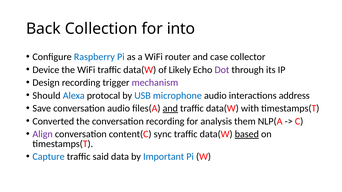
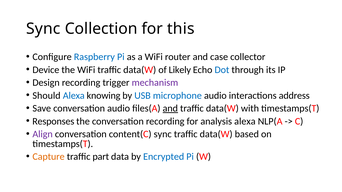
Back at (43, 29): Back -> Sync
into: into -> this
Dot colour: purple -> blue
protocal: protocal -> knowing
Converted: Converted -> Responses
analysis them: them -> alexa
based underline: present -> none
Capture colour: blue -> orange
said: said -> part
Important: Important -> Encrypted
